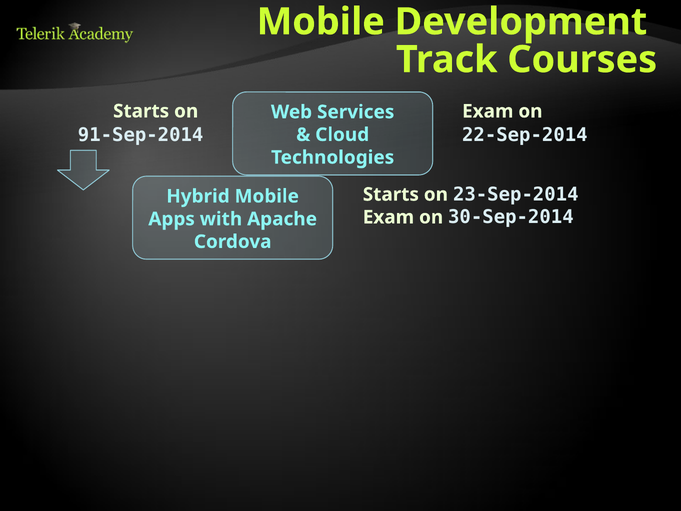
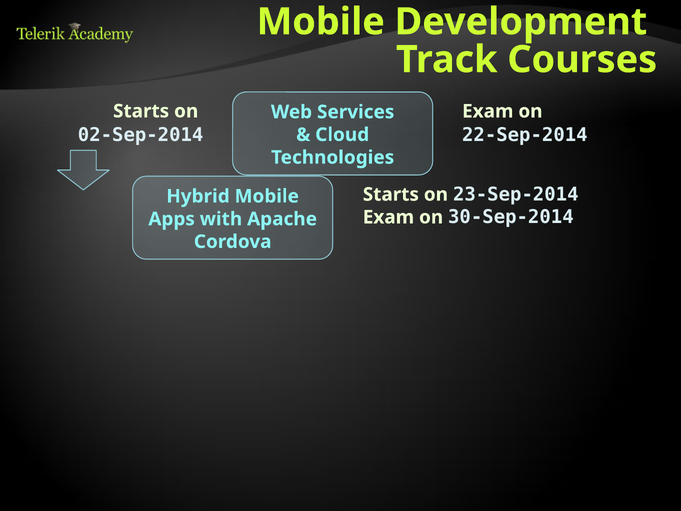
91-Sep-2014: 91-Sep-2014 -> 02-Sep-2014
